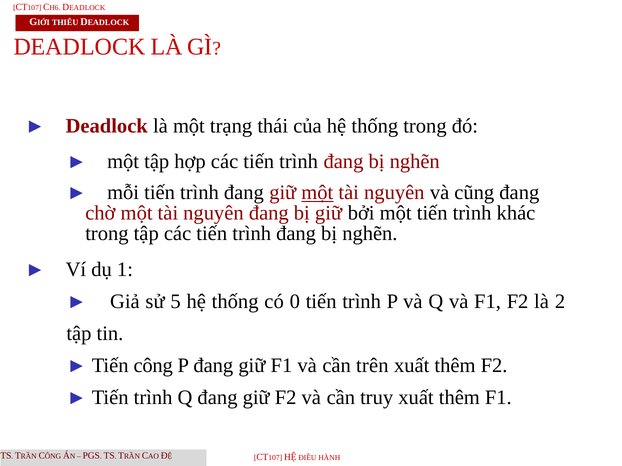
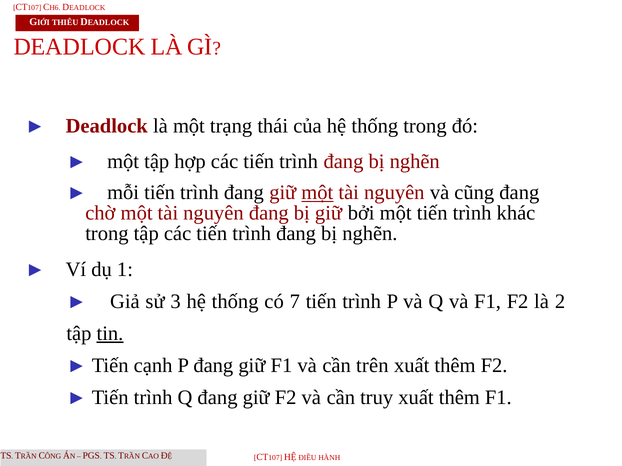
5: 5 -> 3
0: 0 -> 7
tin underline: none -> present
Tiến công: công -> cạnh
